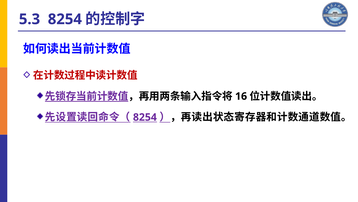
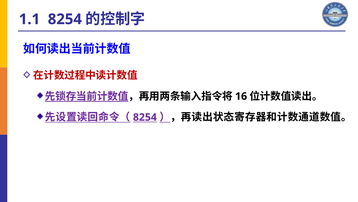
5.3: 5.3 -> 1.1
